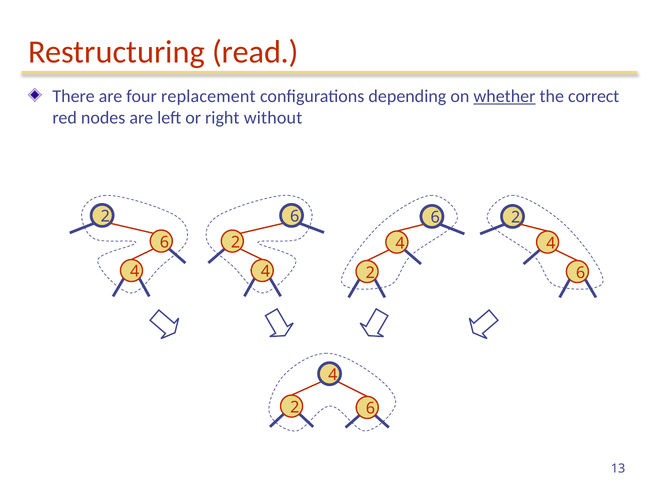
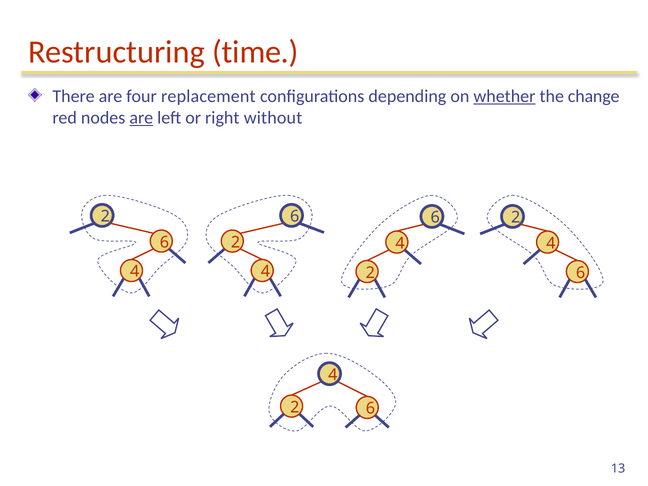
read: read -> time
correct: correct -> change
are at (141, 118) underline: none -> present
